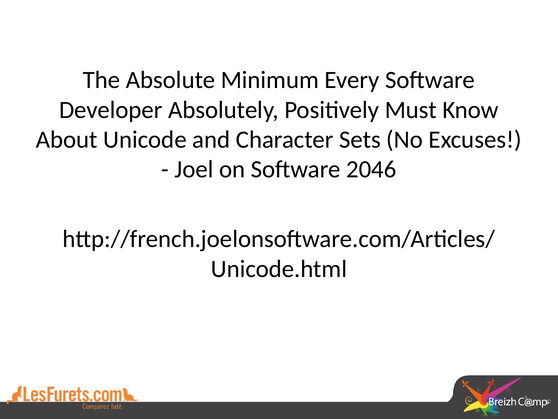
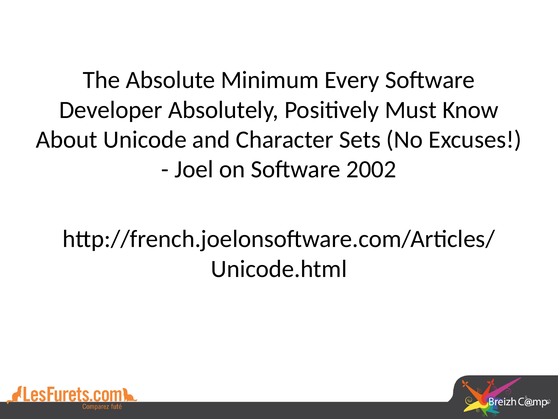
2046: 2046 -> 2002
